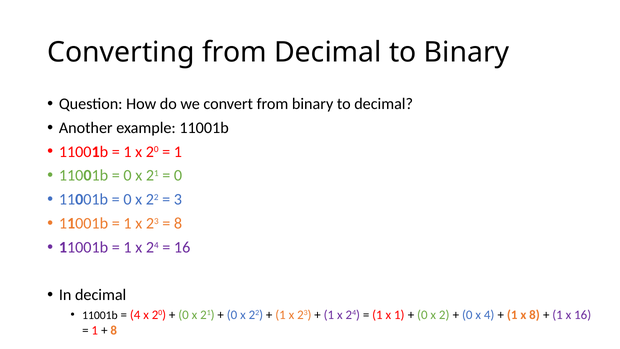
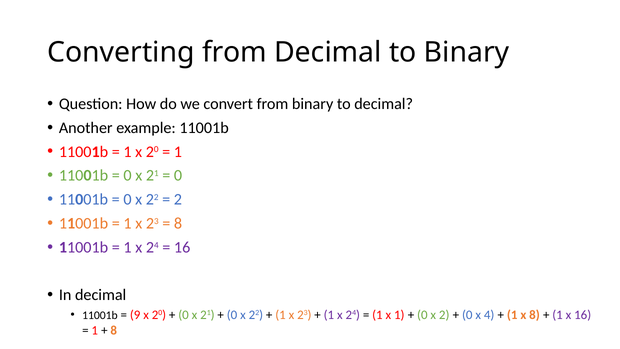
3 at (178, 199): 3 -> 2
4 at (135, 315): 4 -> 9
